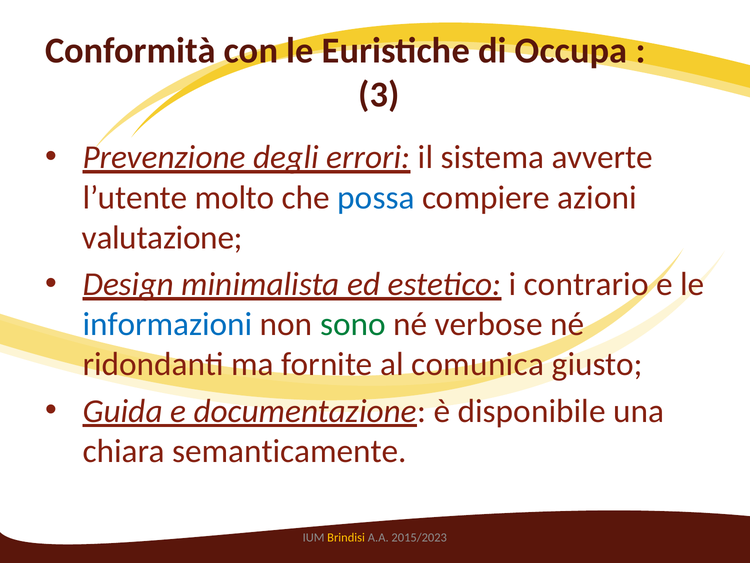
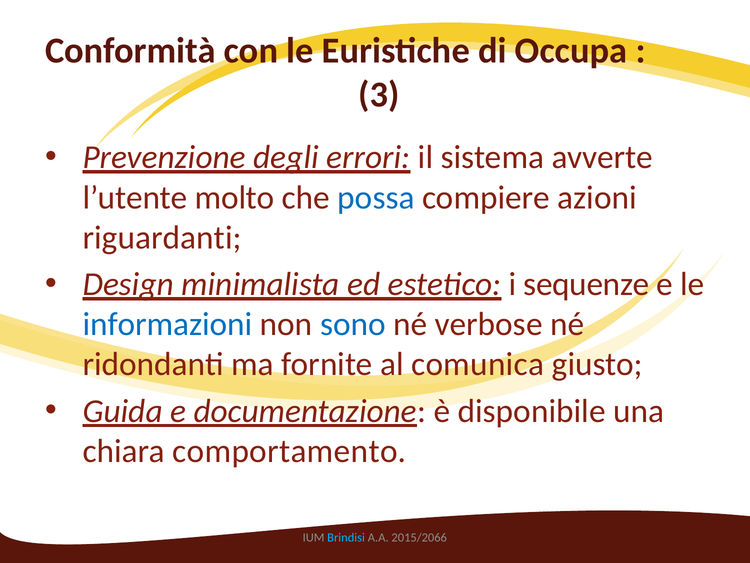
valutazione: valutazione -> riguardanti
contrario: contrario -> sequenze
sono colour: green -> blue
semanticamente: semanticamente -> comportamento
Brindisi colour: yellow -> light blue
2015/2023: 2015/2023 -> 2015/2066
